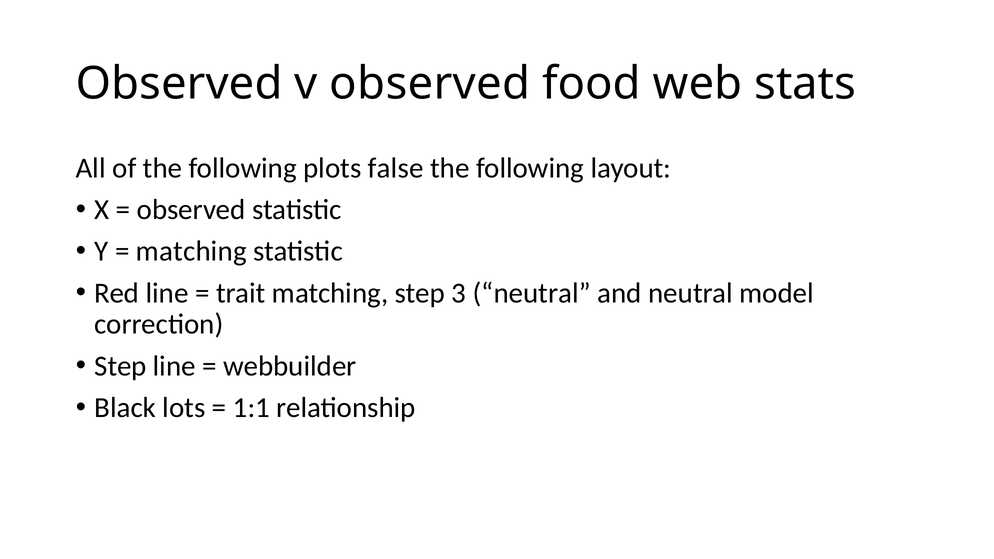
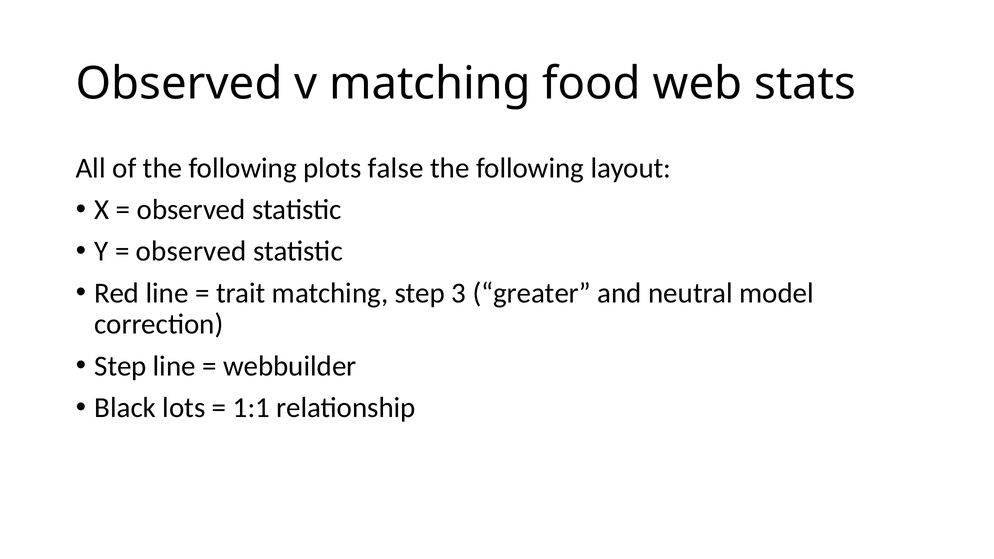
v observed: observed -> matching
matching at (191, 251): matching -> observed
3 neutral: neutral -> greater
